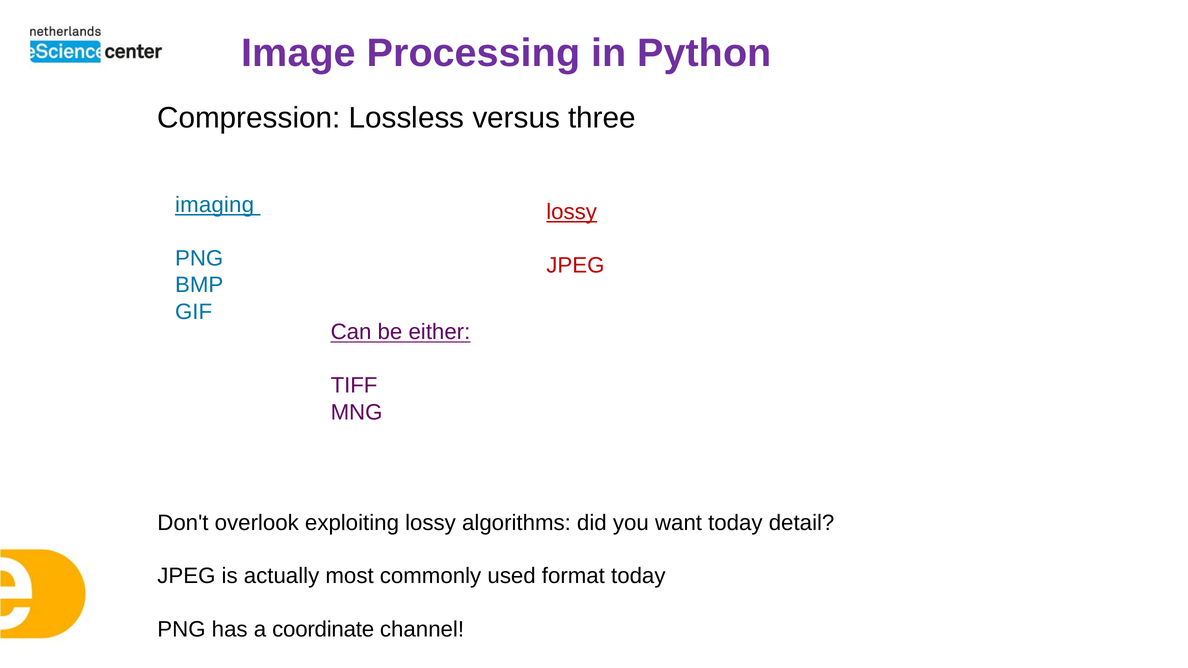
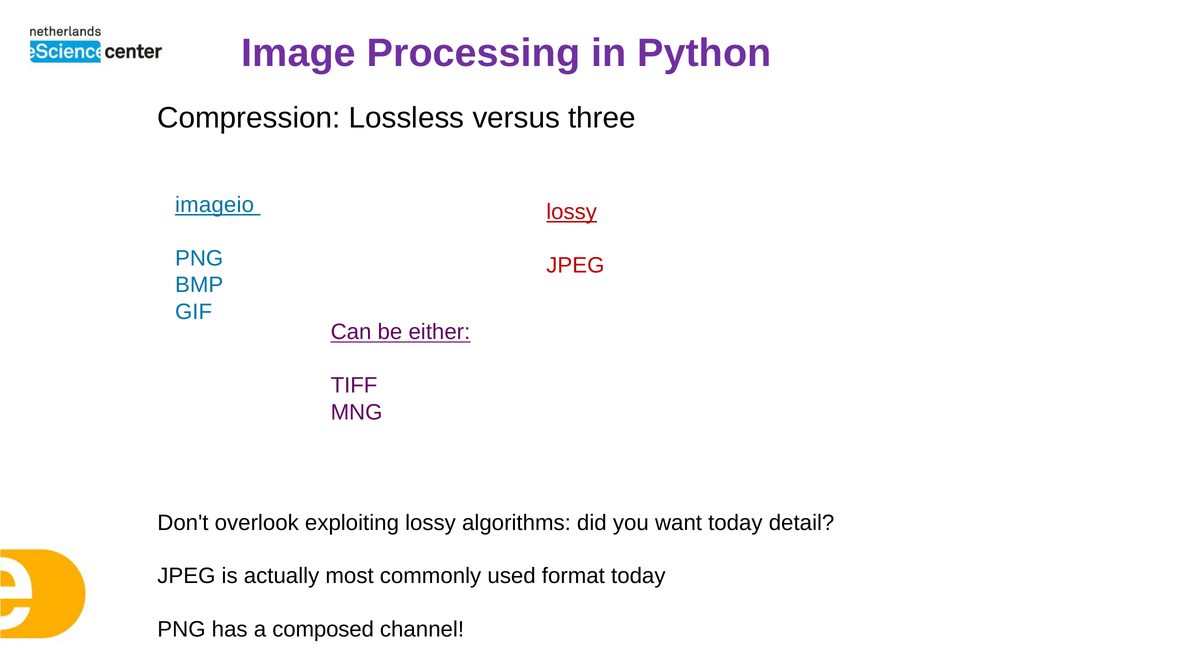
imaging: imaging -> imageio
coordinate: coordinate -> composed
